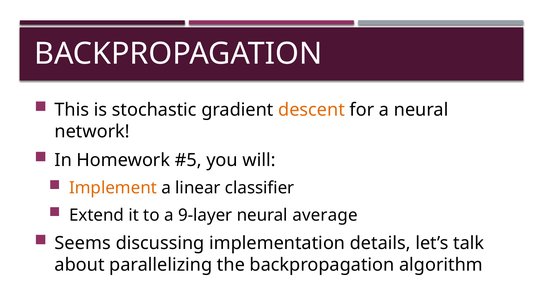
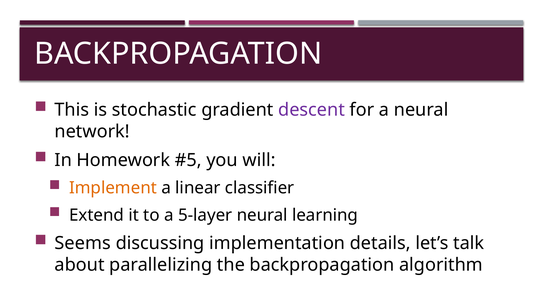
descent colour: orange -> purple
9-layer: 9-layer -> 5-layer
average: average -> learning
